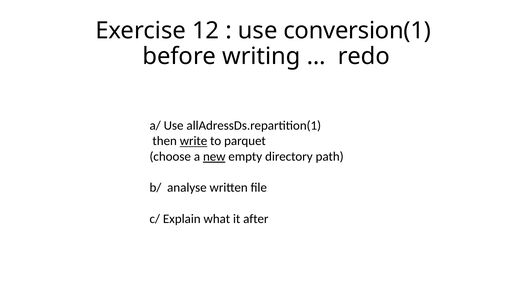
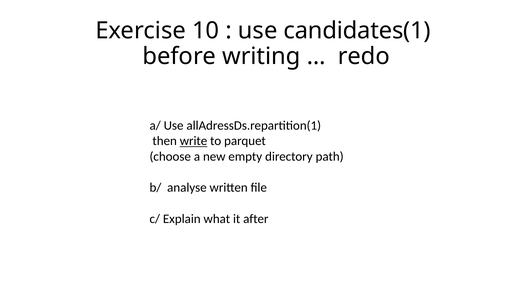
12: 12 -> 10
conversion(1: conversion(1 -> candidates(1
new underline: present -> none
